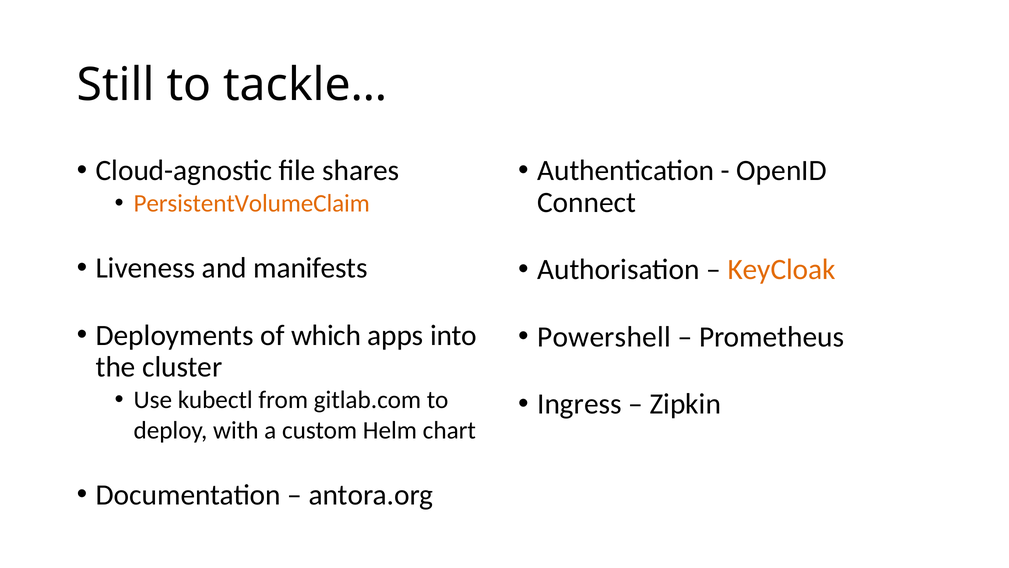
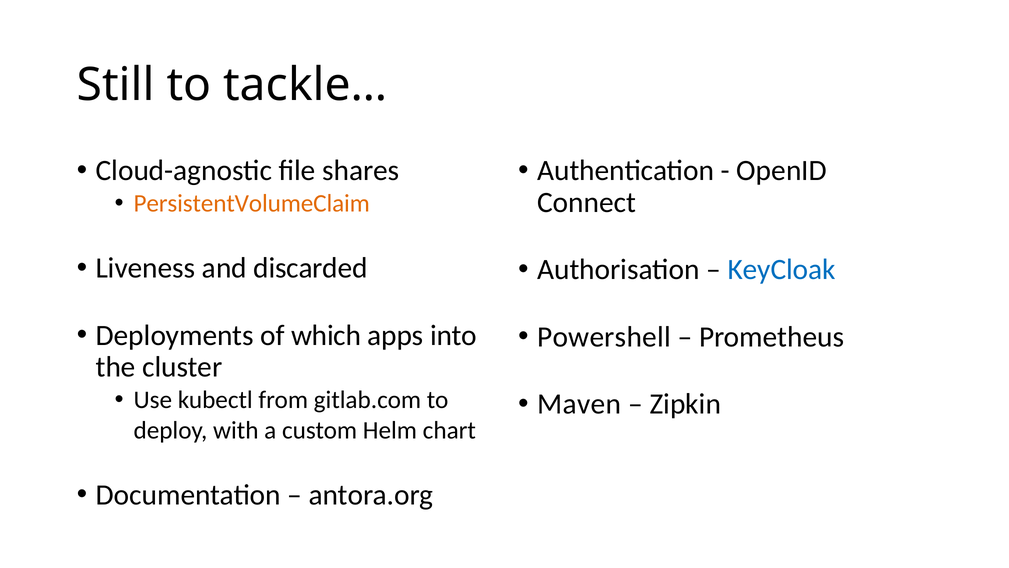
manifests: manifests -> discarded
KeyCloak colour: orange -> blue
Ingress: Ingress -> Maven
